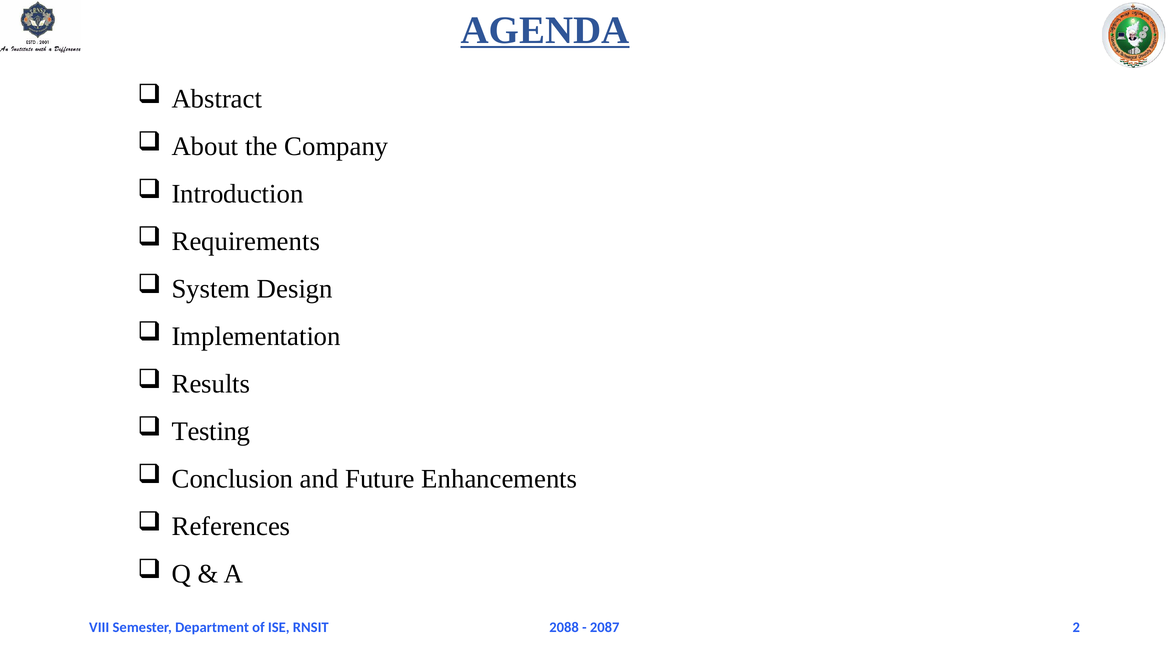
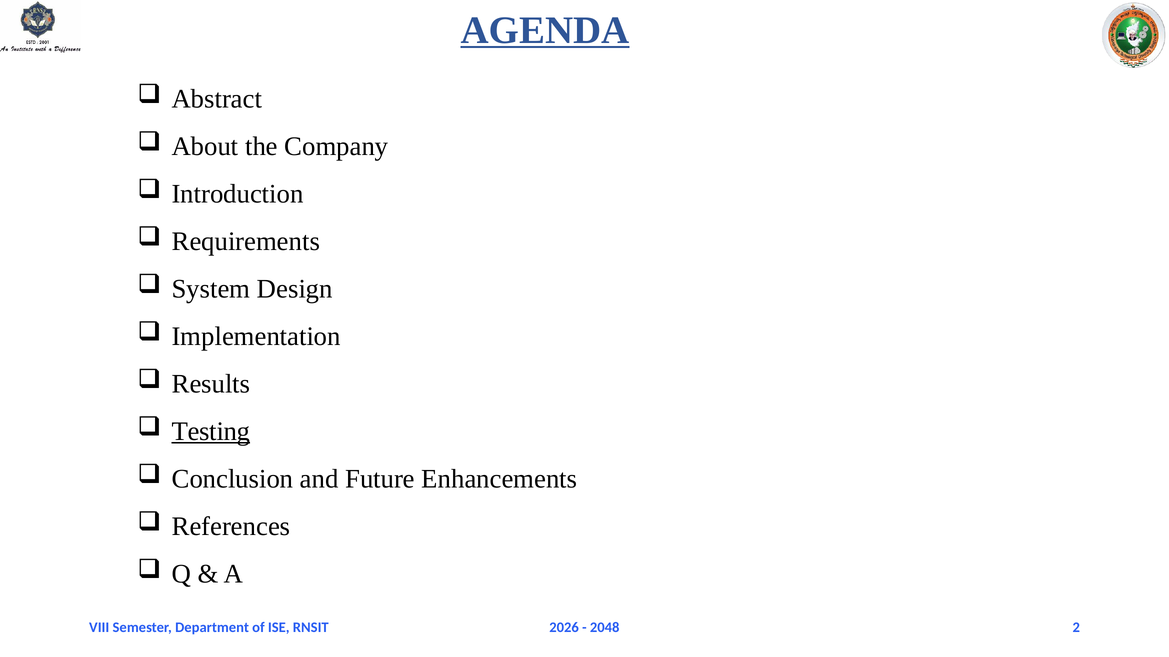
Testing underline: none -> present
2088: 2088 -> 2026
2087: 2087 -> 2048
